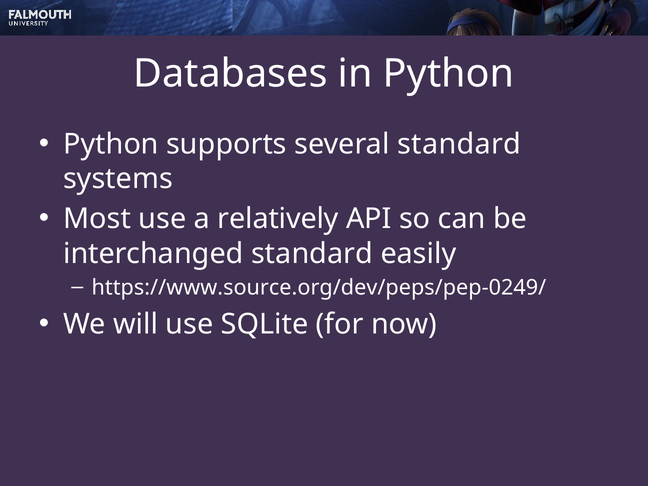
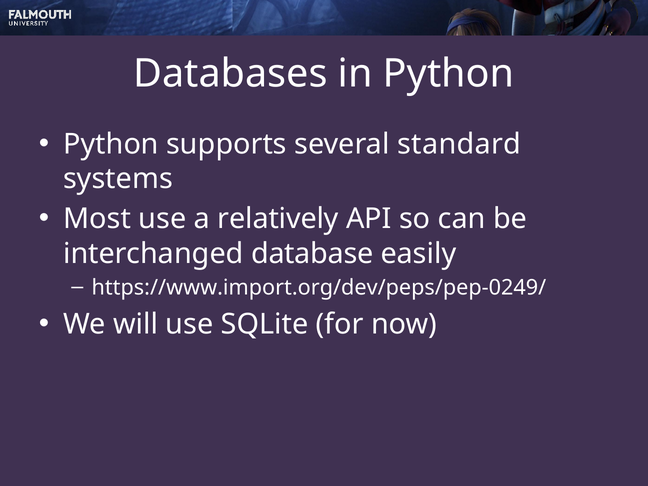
interchanged standard: standard -> database
https://www.source.org/dev/peps/pep-0249/: https://www.source.org/dev/peps/pep-0249/ -> https://www.import.org/dev/peps/pep-0249/
